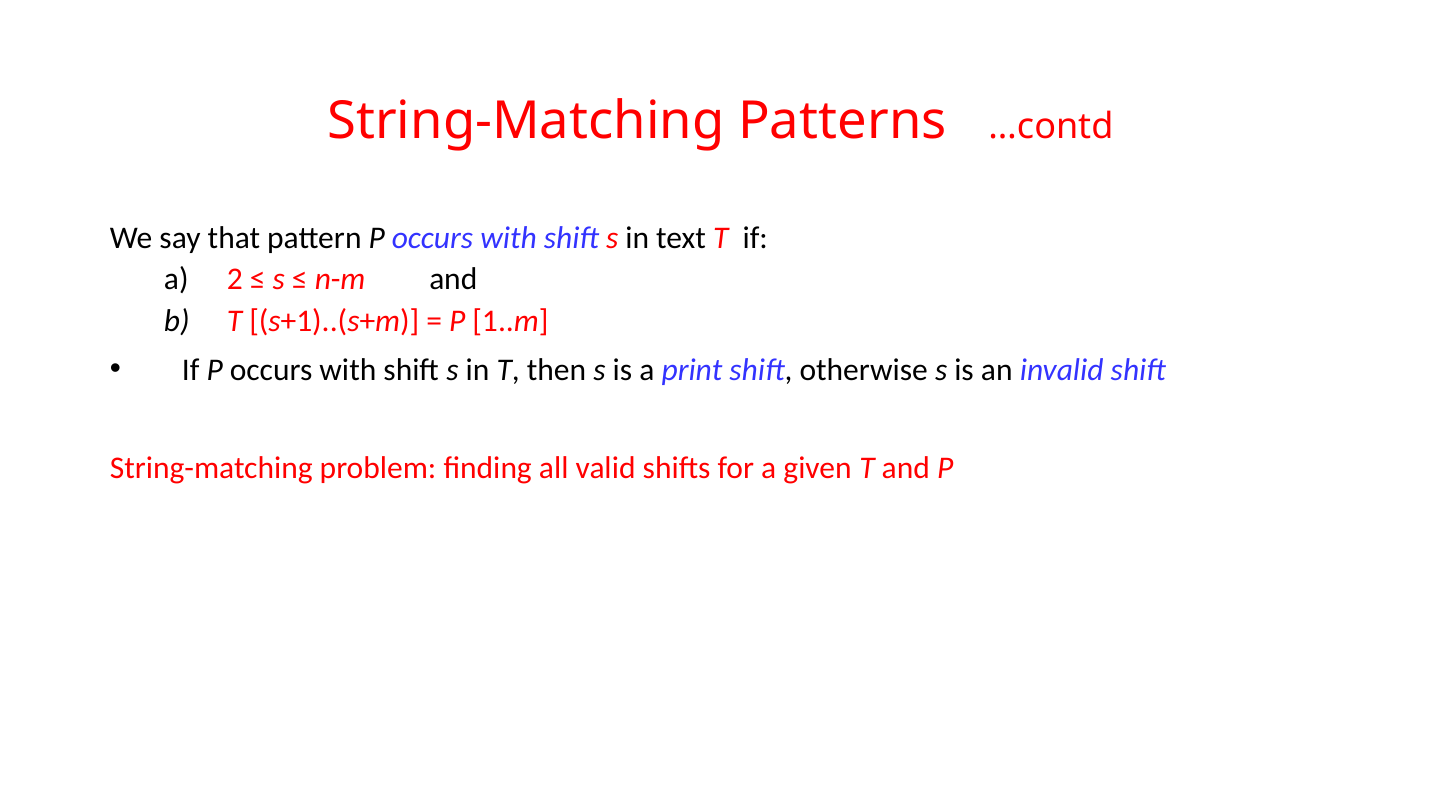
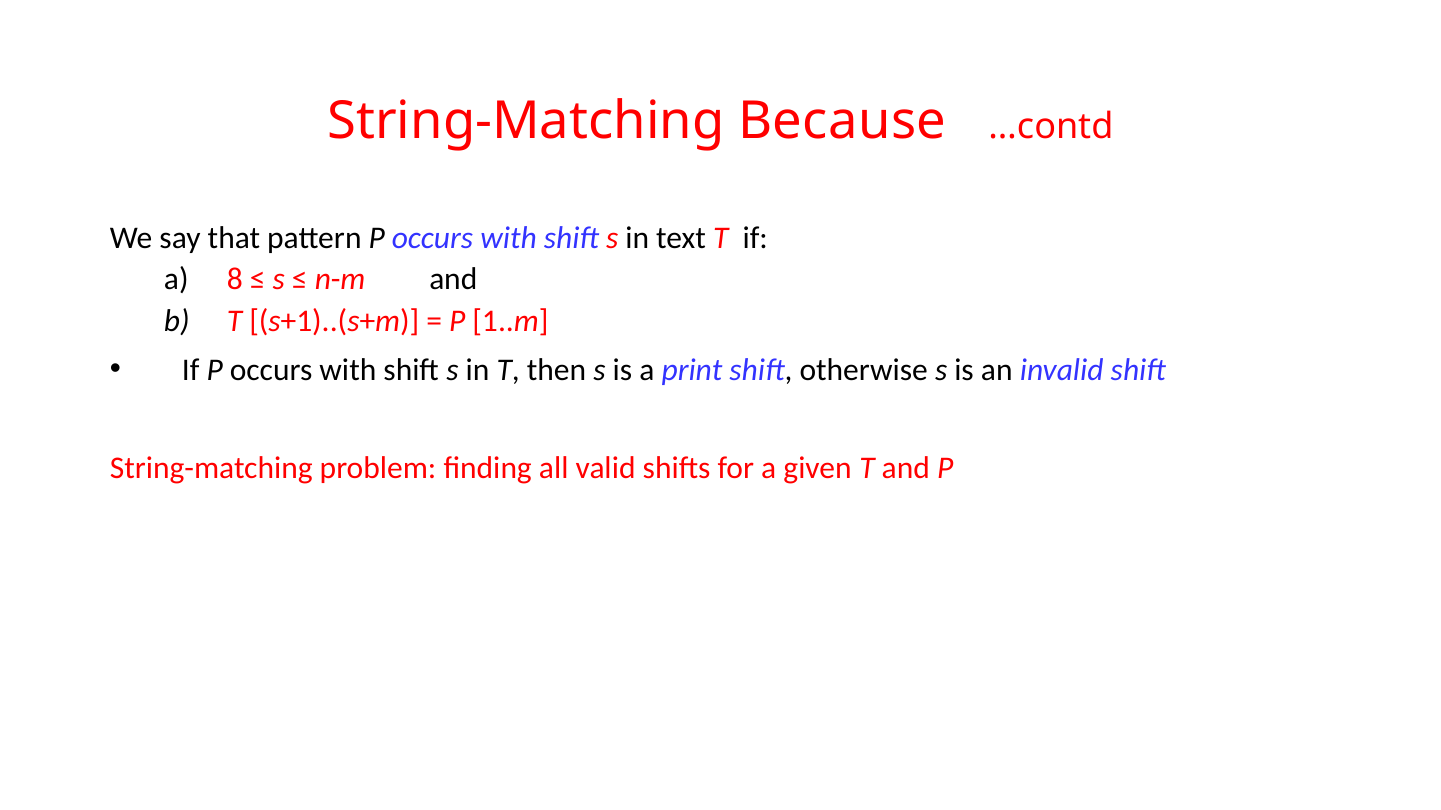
Patterns: Patterns -> Because
2: 2 -> 8
